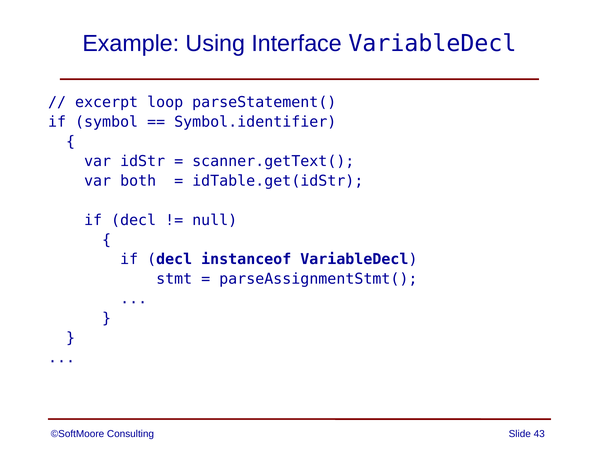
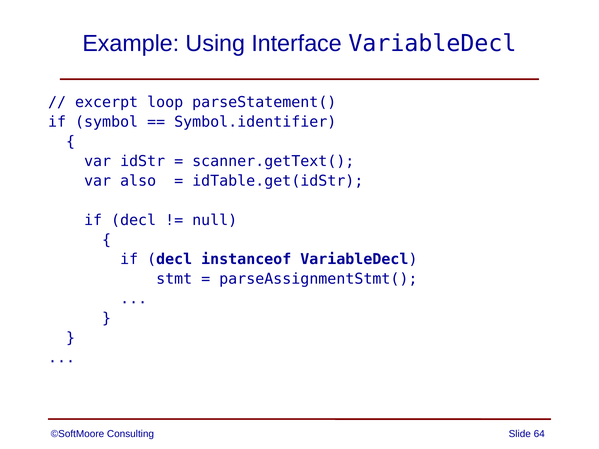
both: both -> also
43: 43 -> 64
